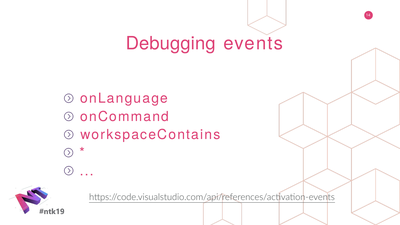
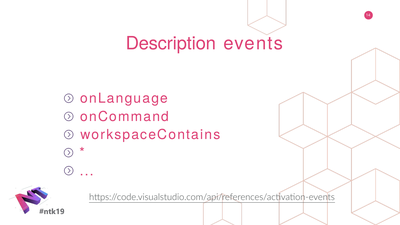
Debugging: Debugging -> Description
